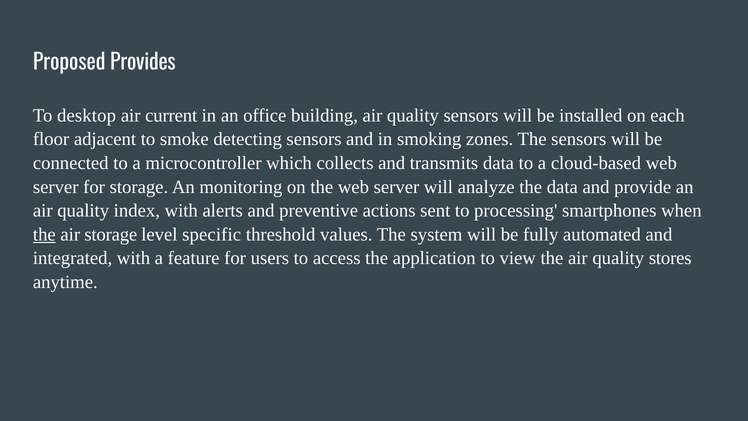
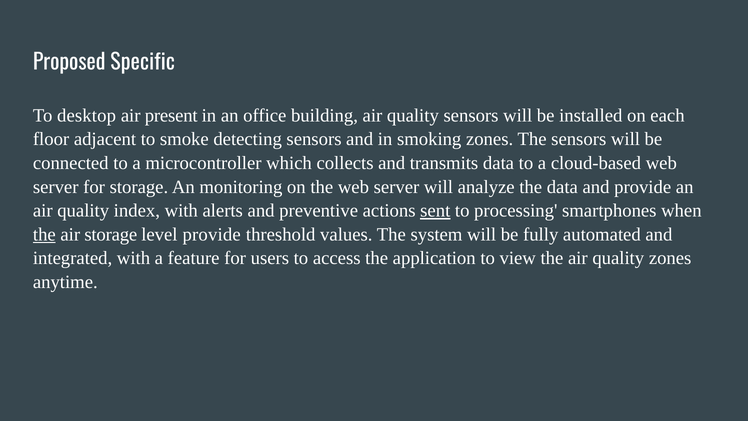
Provides: Provides -> Specific
current: current -> present
sent underline: none -> present
level specific: specific -> provide
quality stores: stores -> zones
